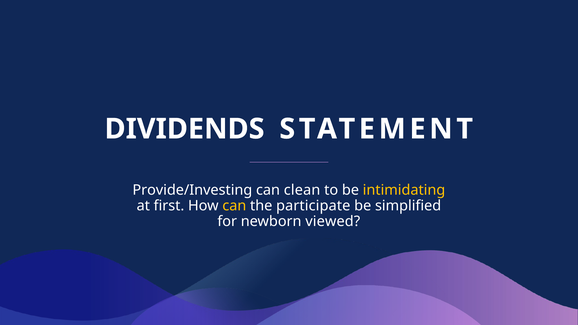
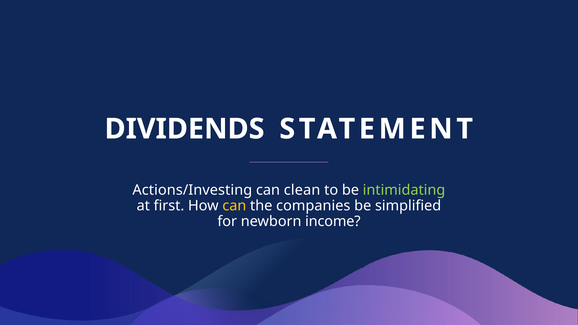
Provide/Investing: Provide/Investing -> Actions/Investing
intimidating colour: yellow -> light green
participate: participate -> companies
viewed: viewed -> income
